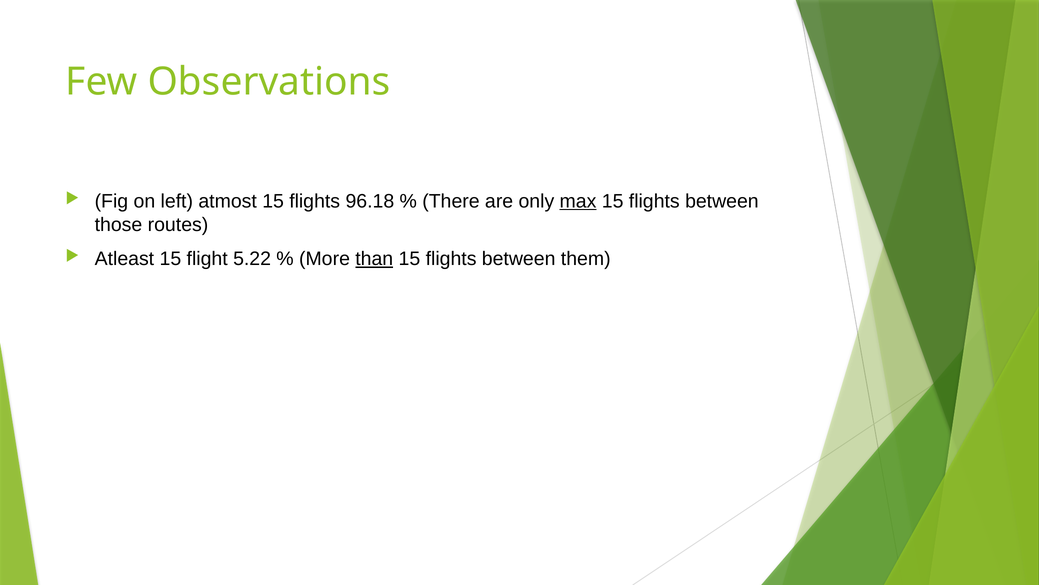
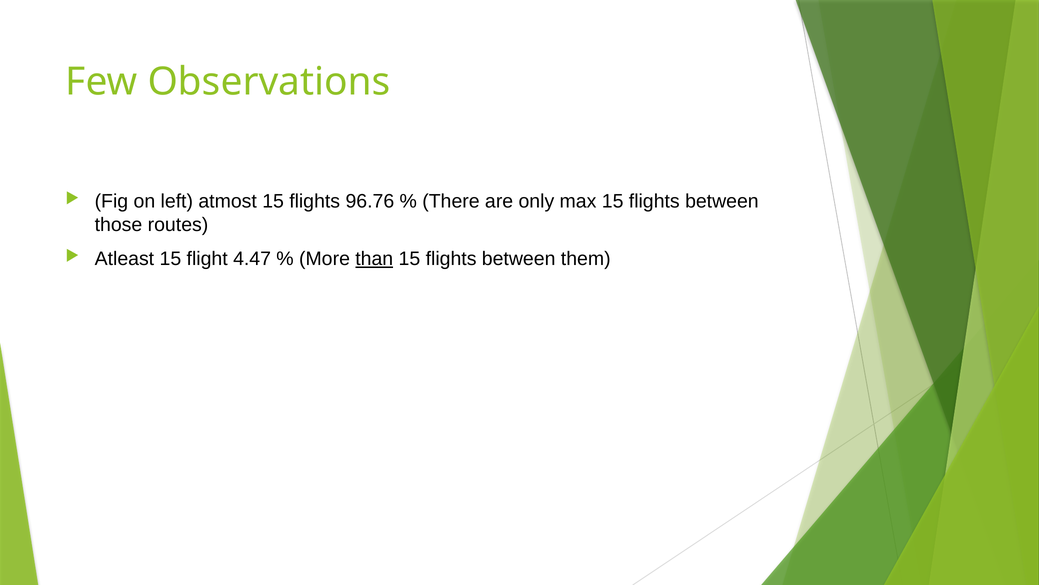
96.18: 96.18 -> 96.76
max underline: present -> none
5.22: 5.22 -> 4.47
